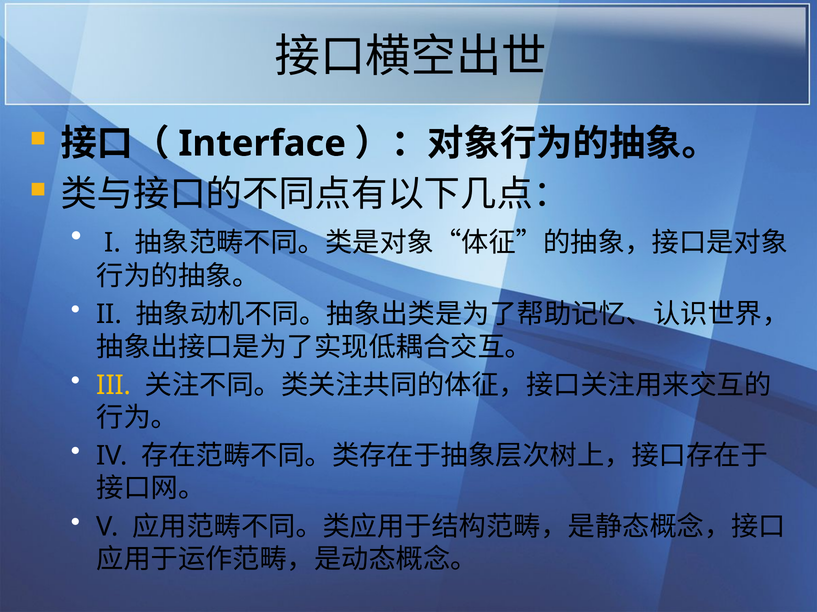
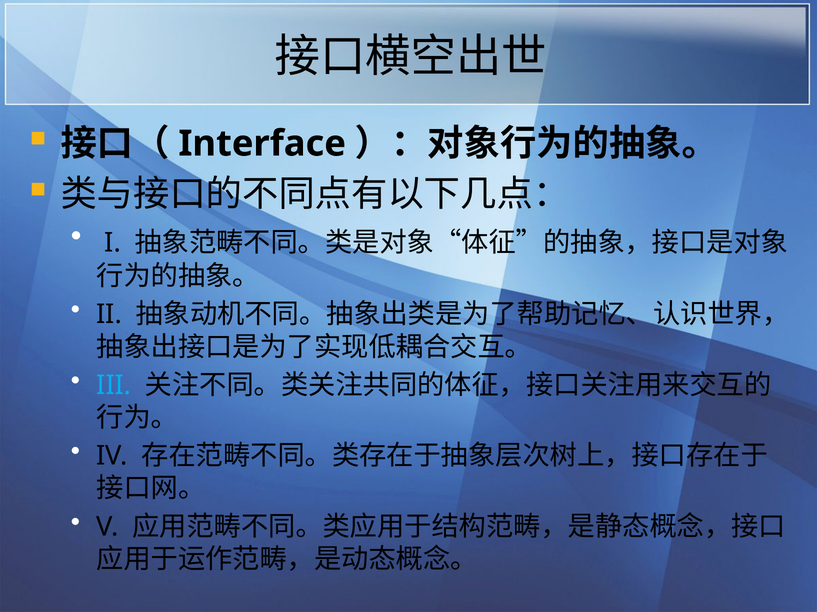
III colour: yellow -> light blue
